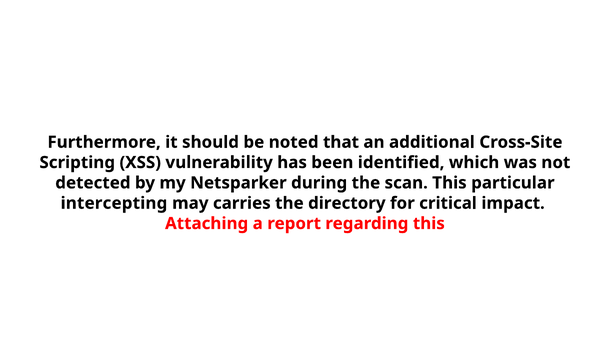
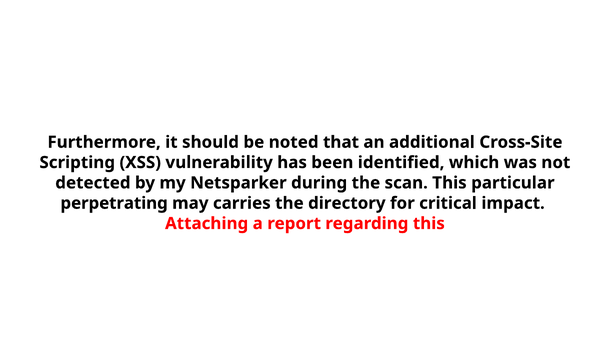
intercepting: intercepting -> perpetrating
